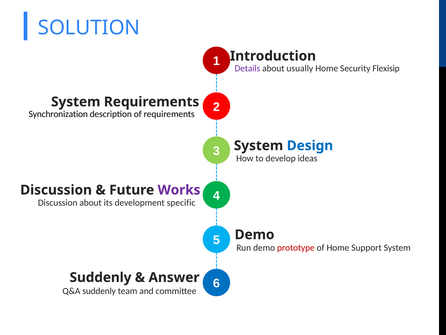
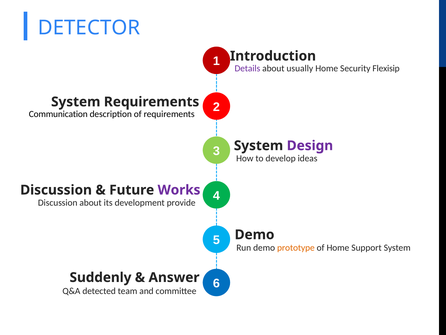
SOLUTION: SOLUTION -> DETECTOR
Synchronization: Synchronization -> Communication
Design colour: blue -> purple
specific: specific -> provide
prototype colour: red -> orange
Q&A suddenly: suddenly -> detected
